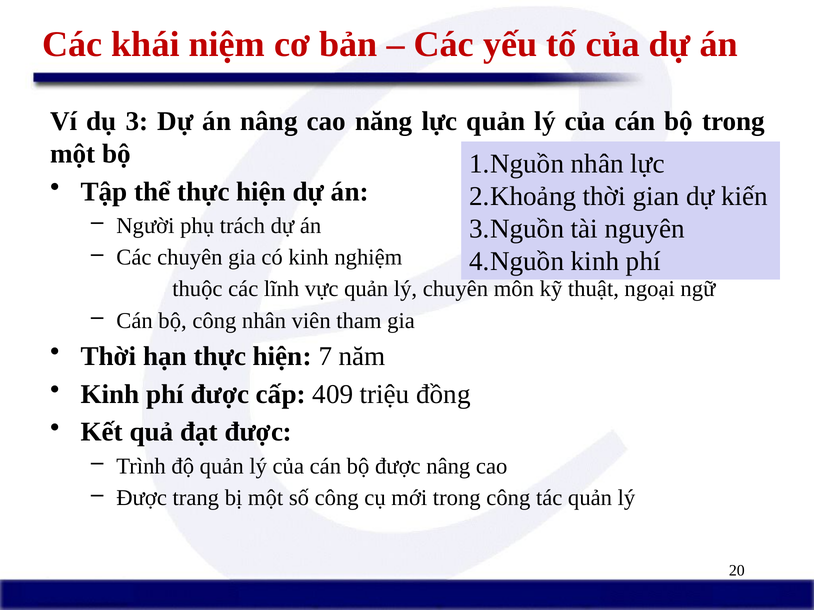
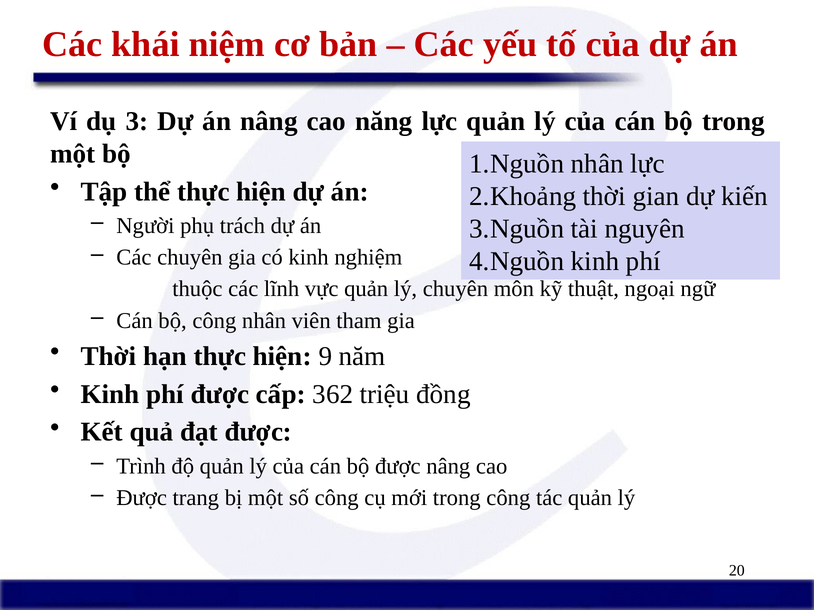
7: 7 -> 9
409: 409 -> 362
